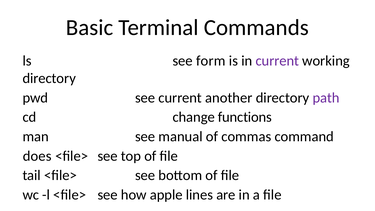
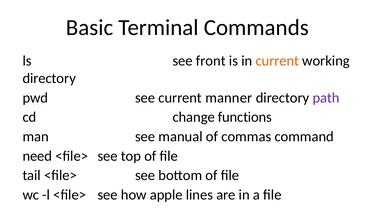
form: form -> front
current at (277, 61) colour: purple -> orange
another: another -> manner
does: does -> need
